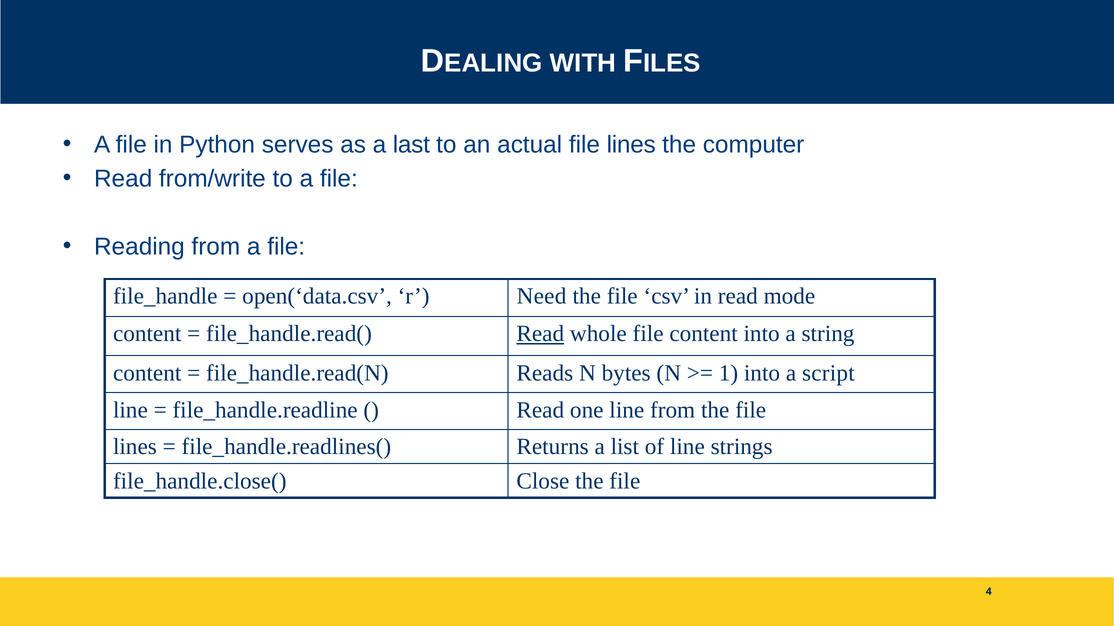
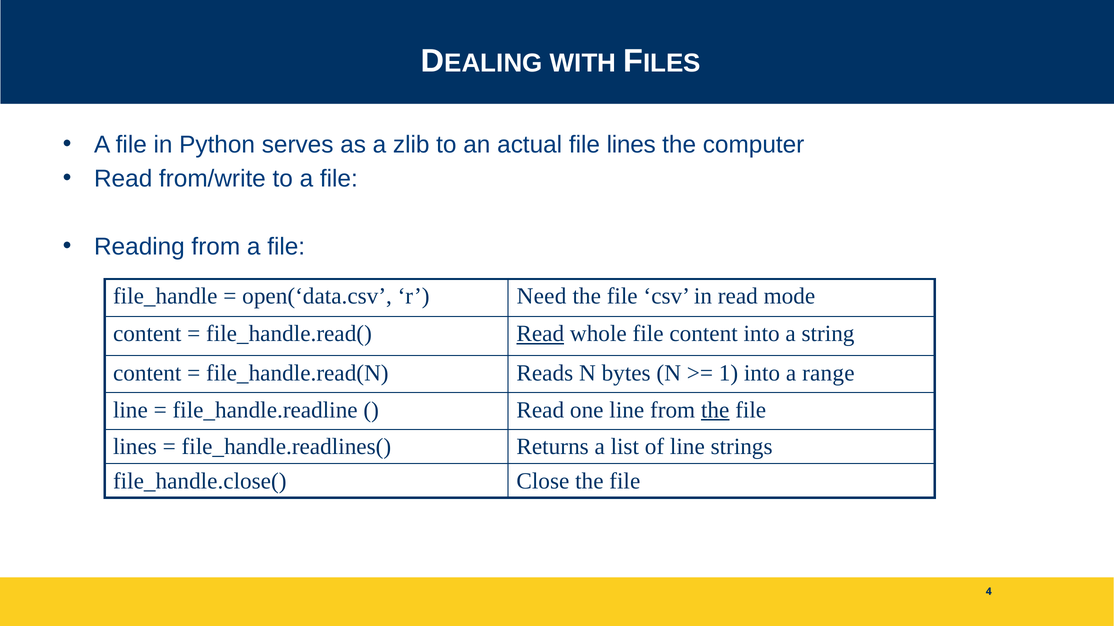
last: last -> zlib
script: script -> range
the at (715, 410) underline: none -> present
